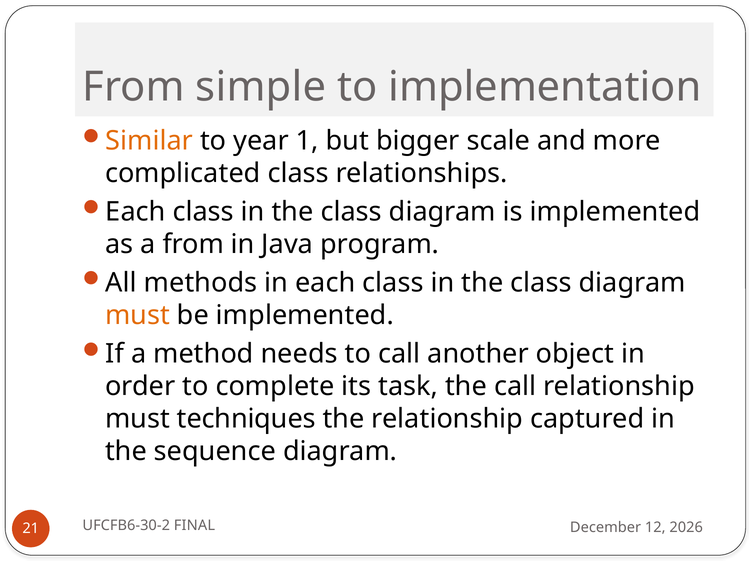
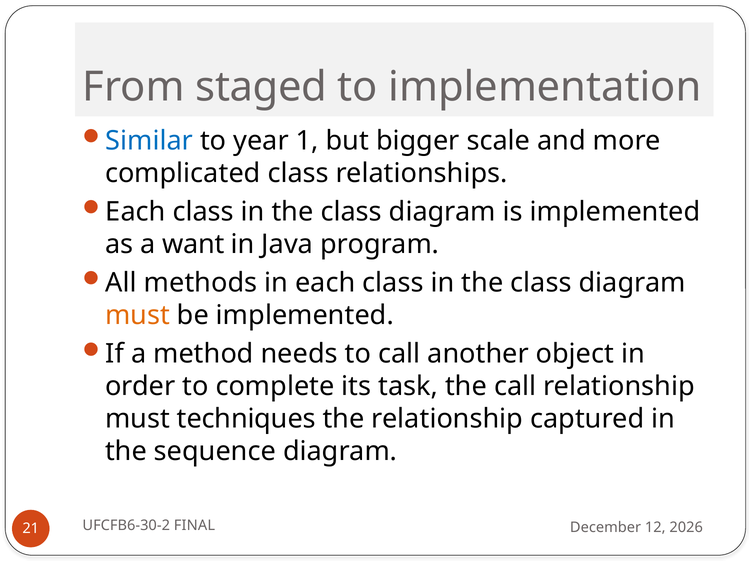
simple: simple -> staged
Similar colour: orange -> blue
a from: from -> want
